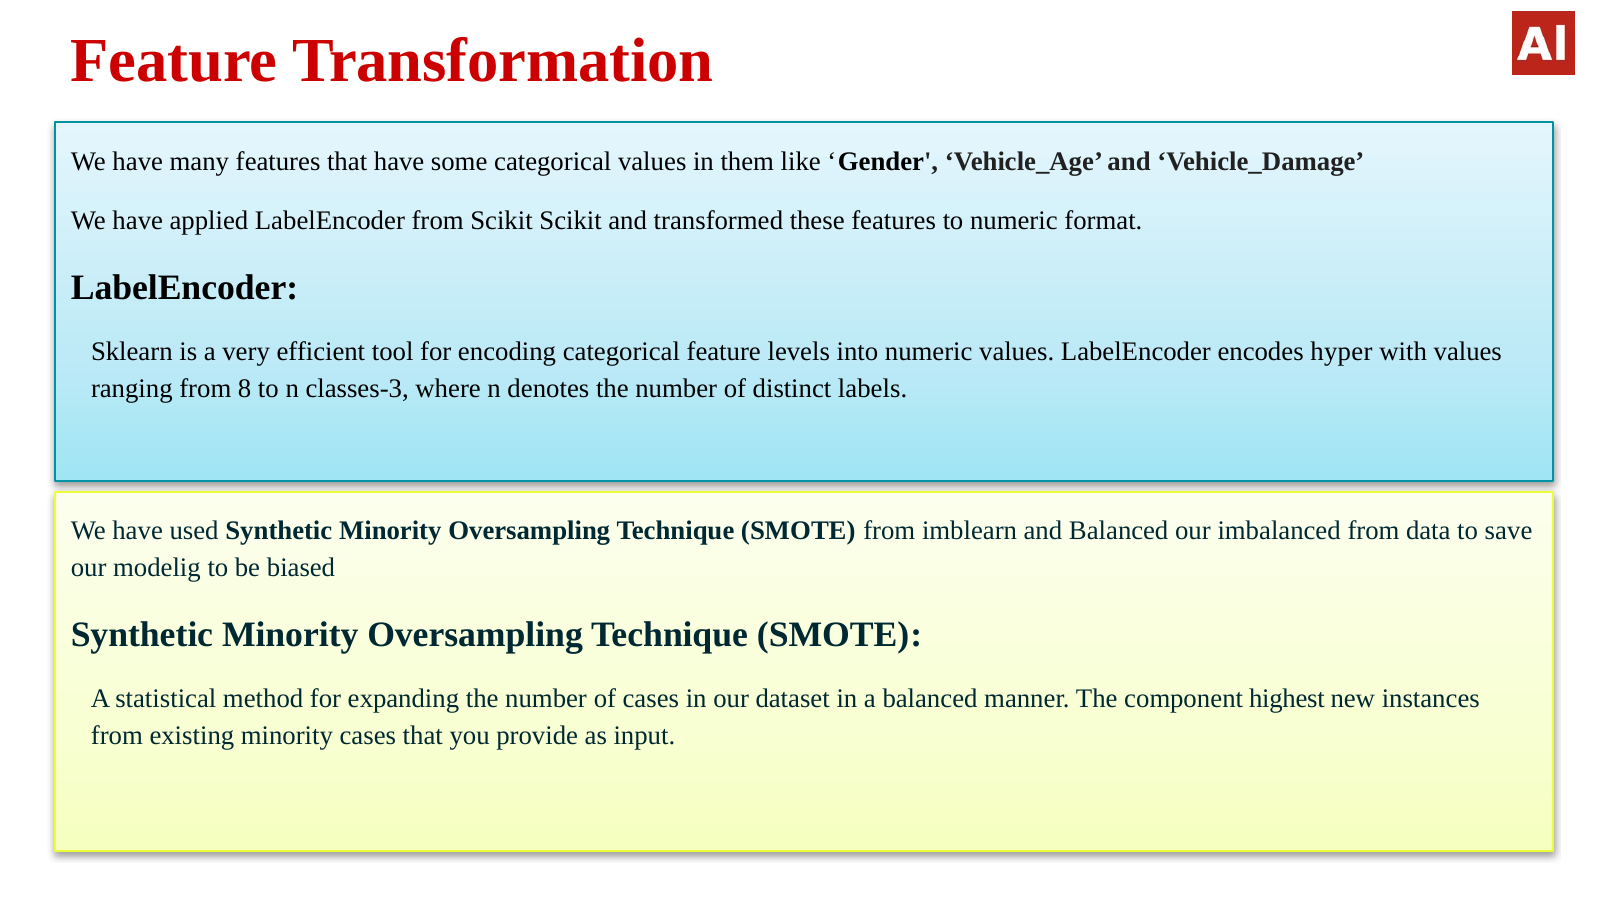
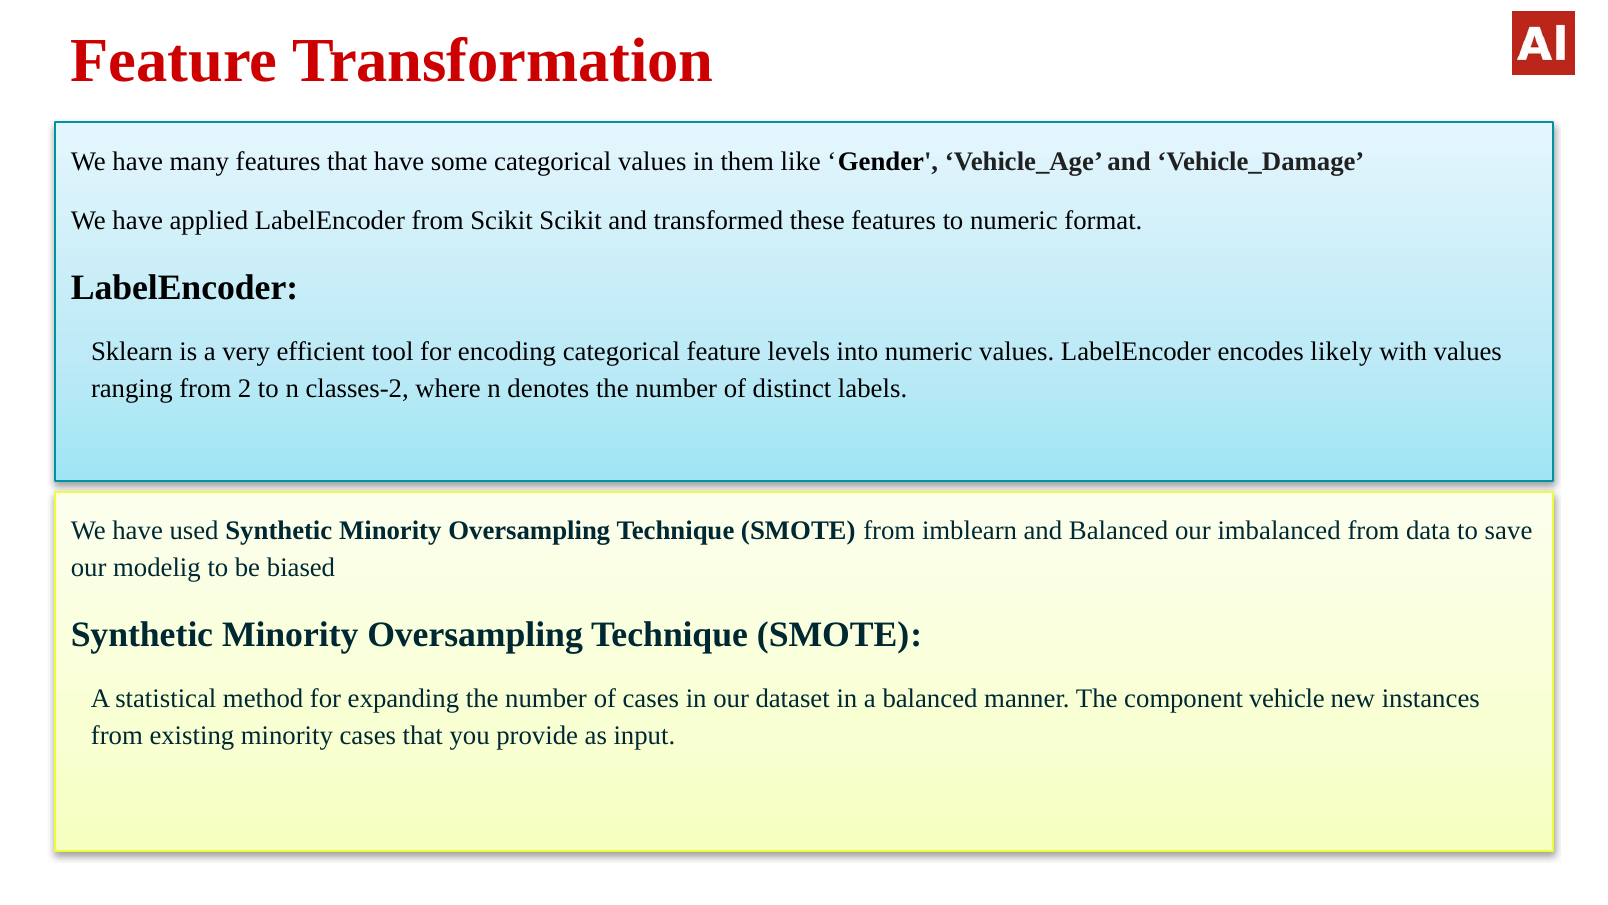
hyper: hyper -> likely
8: 8 -> 2
classes-3: classes-3 -> classes-2
highest: highest -> vehicle
